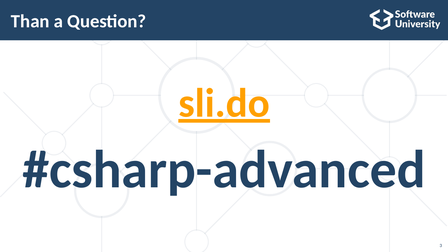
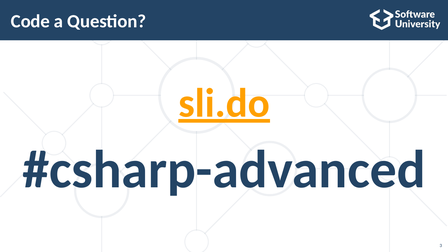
Than: Than -> Code
